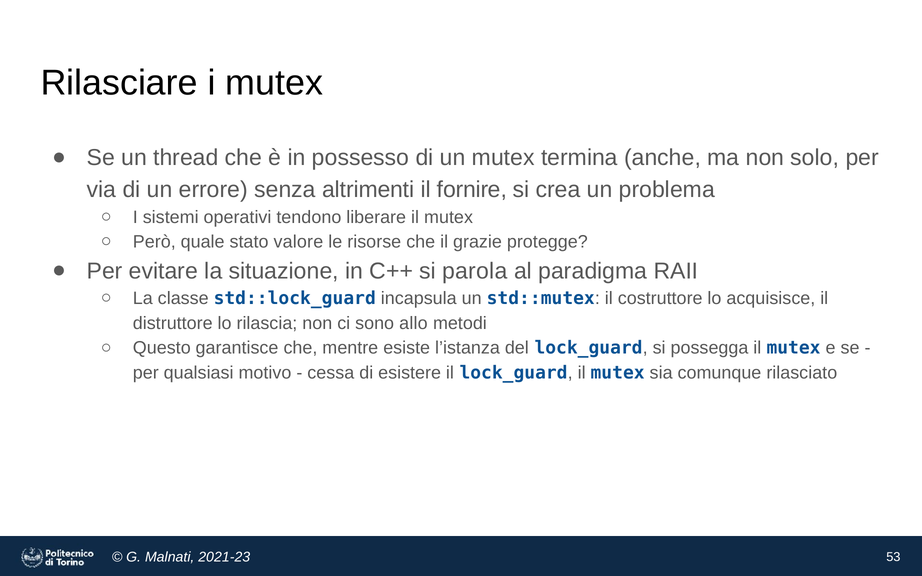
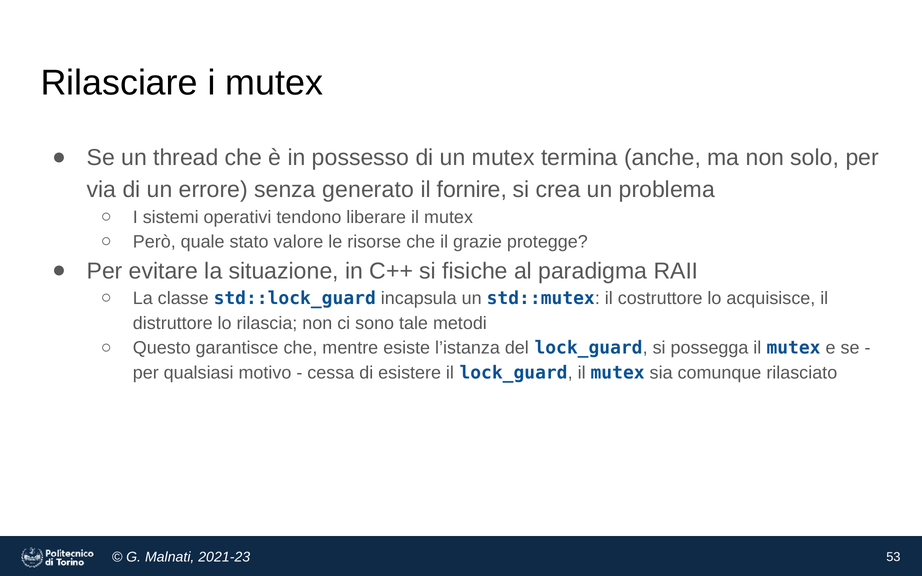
altrimenti: altrimenti -> generato
parola: parola -> fisiche
allo: allo -> tale
